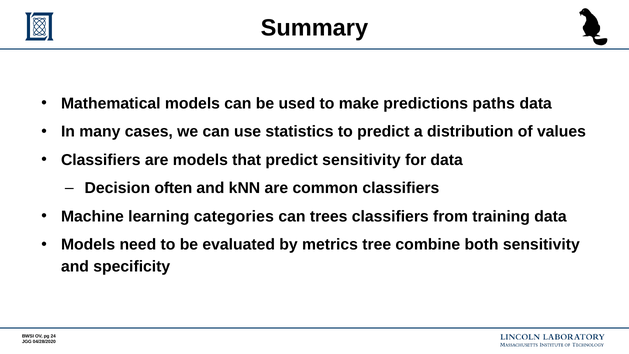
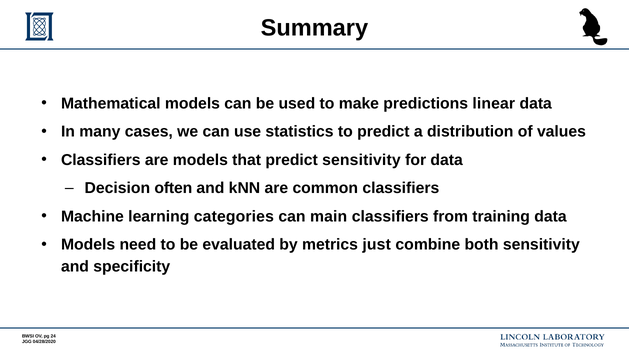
paths: paths -> linear
trees: trees -> main
tree: tree -> just
